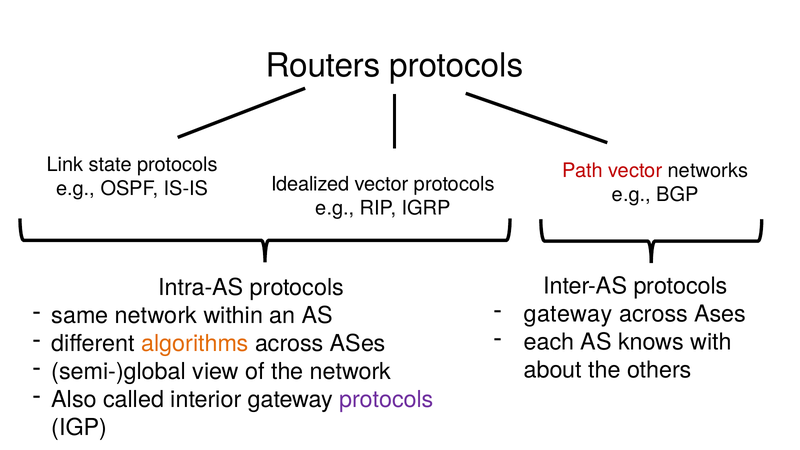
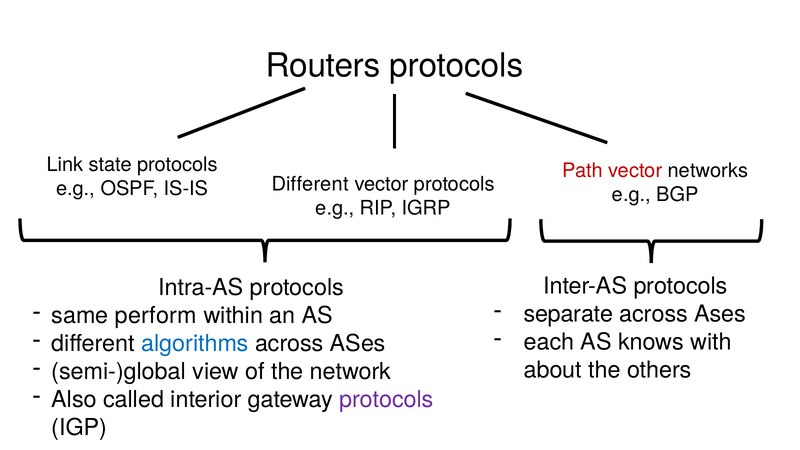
IS-IS Idealized: Idealized -> Different
gateway at (568, 314): gateway -> separate
same network: network -> perform
algorithms colour: orange -> blue
